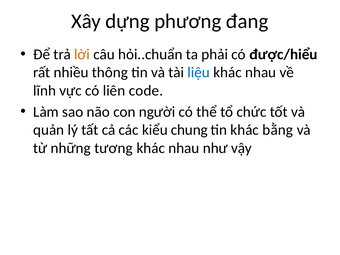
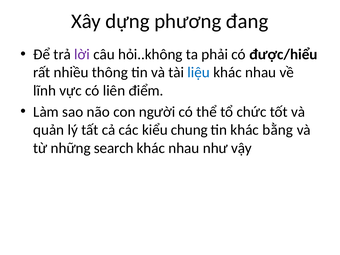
lời colour: orange -> purple
hỏi..chuẩn: hỏi..chuẩn -> hỏi..không
code: code -> điểm
tương: tương -> search
